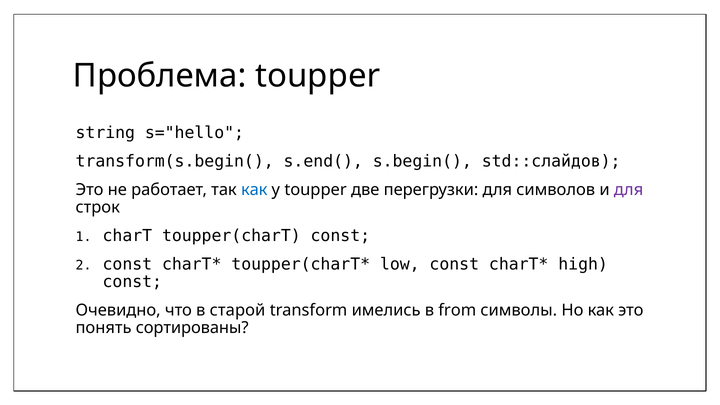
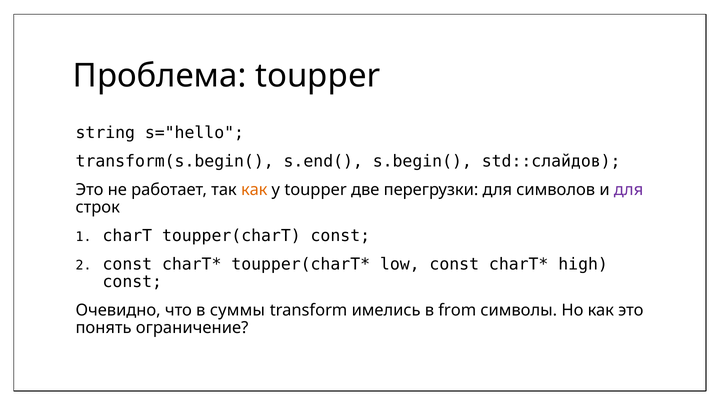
как at (254, 190) colour: blue -> orange
старой: старой -> суммы
сортированы: сортированы -> ограничение
